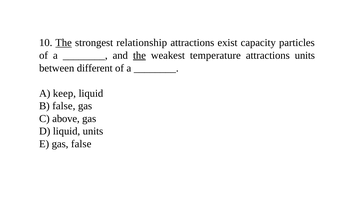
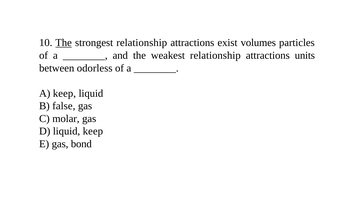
capacity: capacity -> volumes
the at (139, 56) underline: present -> none
weakest temperature: temperature -> relationship
different: different -> odorless
above: above -> molar
liquid units: units -> keep
gas false: false -> bond
